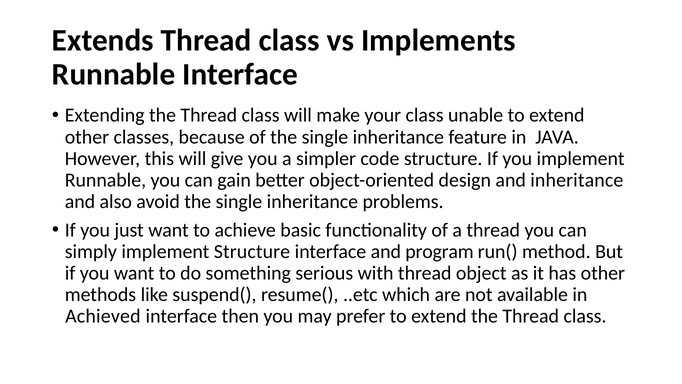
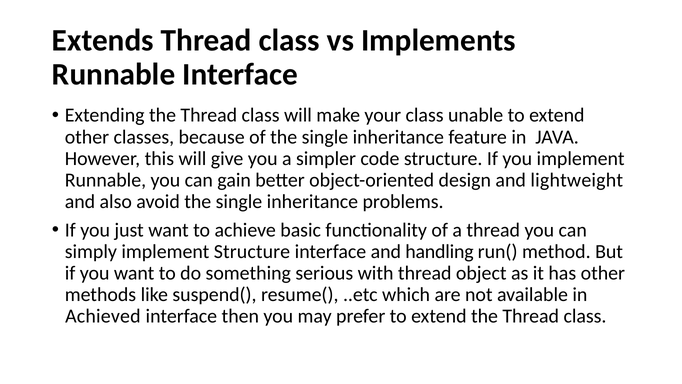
and inheritance: inheritance -> lightweight
program: program -> handling
